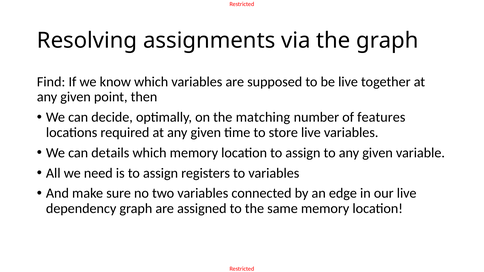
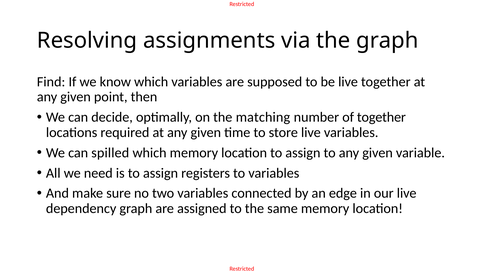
of features: features -> together
details: details -> spilled
